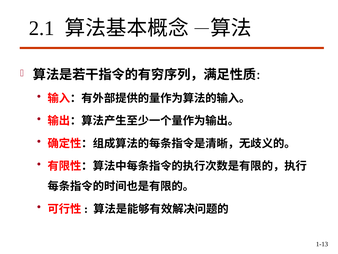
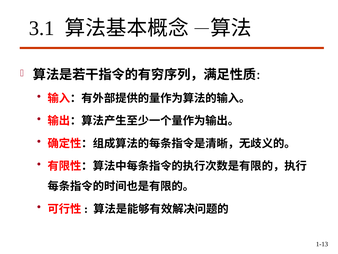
2.1: 2.1 -> 3.1
